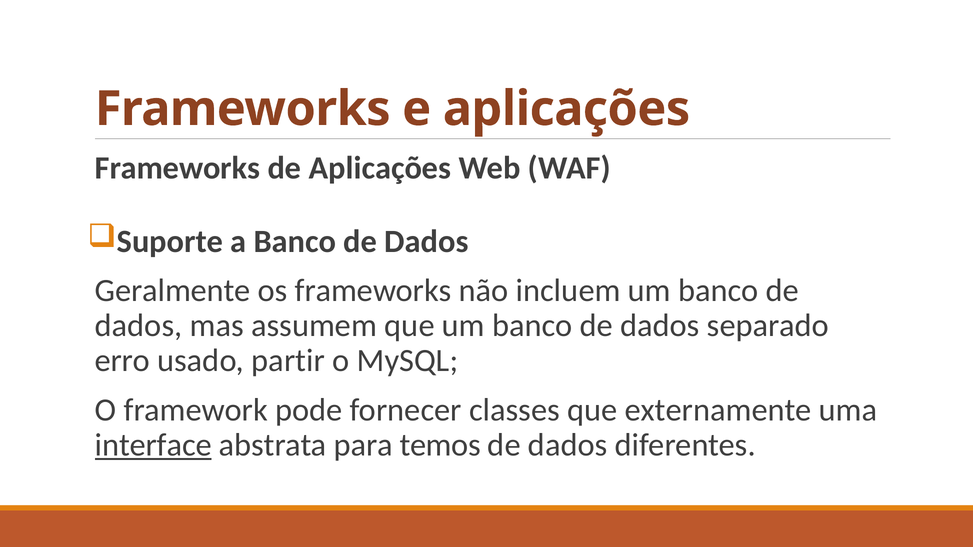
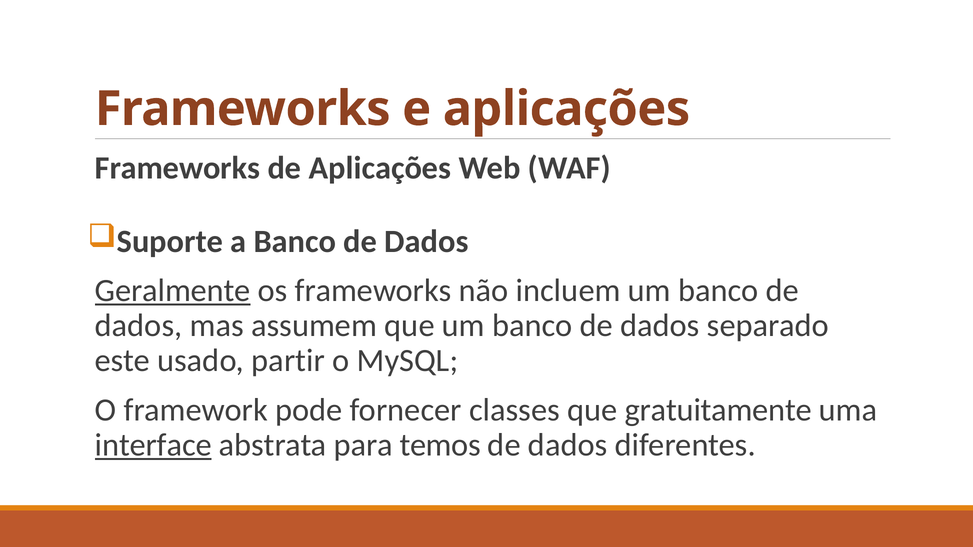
Geralmente underline: none -> present
erro: erro -> este
externamente: externamente -> gratuitamente
